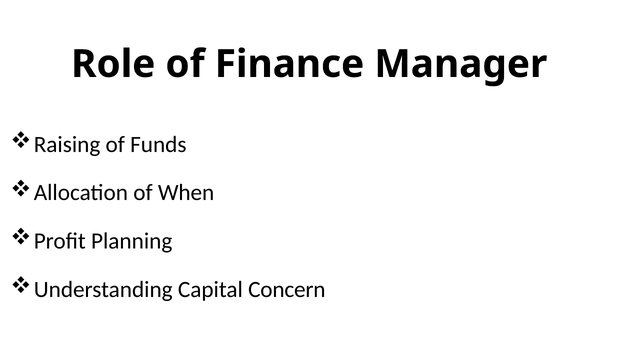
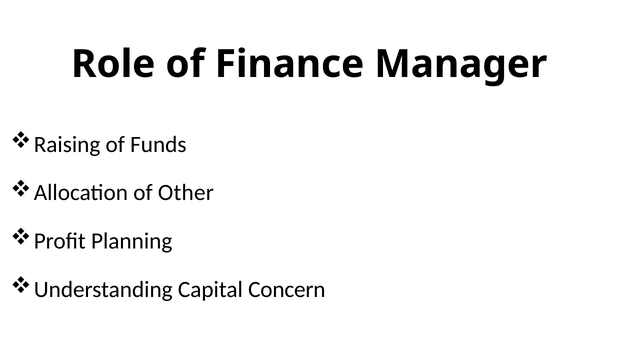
When: When -> Other
